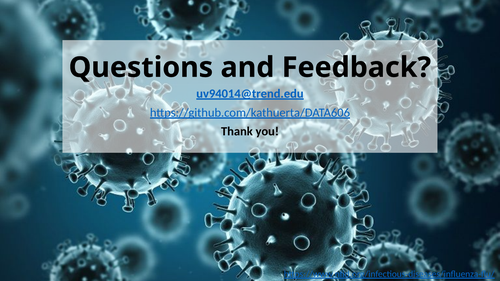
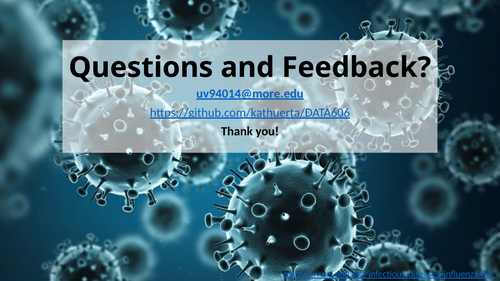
uv94014@trend.edu: uv94014@trend.edu -> uv94014@more.edu
